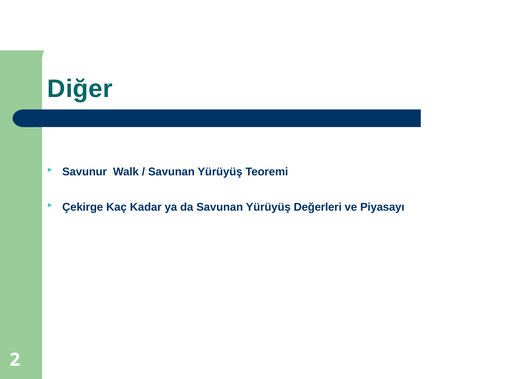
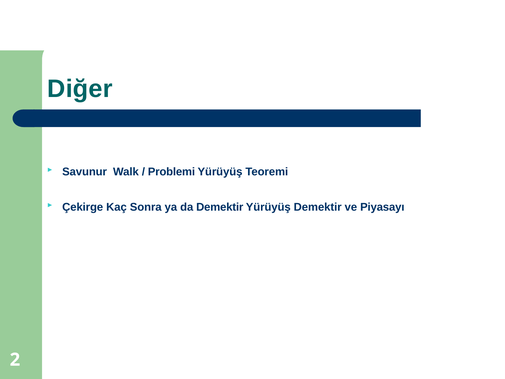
Savunan at (171, 172): Savunan -> Problemi
Kadar: Kadar -> Sonra
da Savunan: Savunan -> Demektir
Yürüyüş Değerleri: Değerleri -> Demektir
